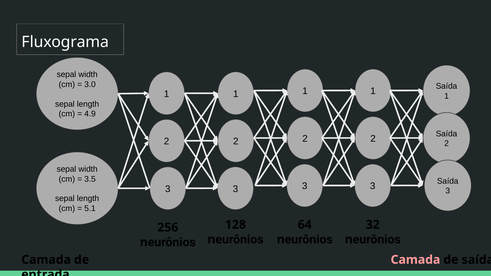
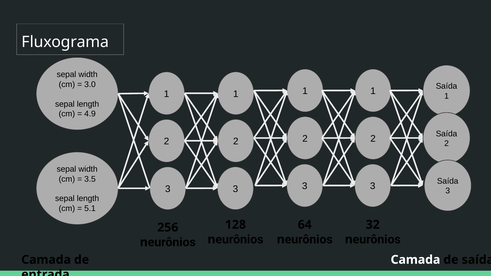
Camada at (415, 260) colour: pink -> white
